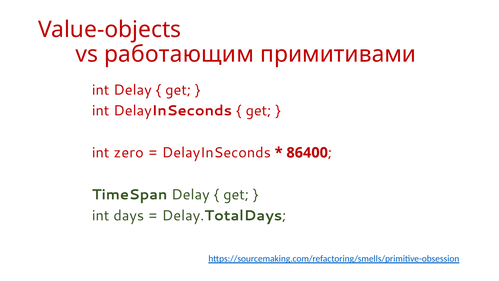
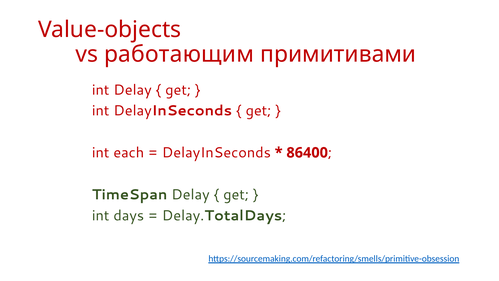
zero: zero -> each
